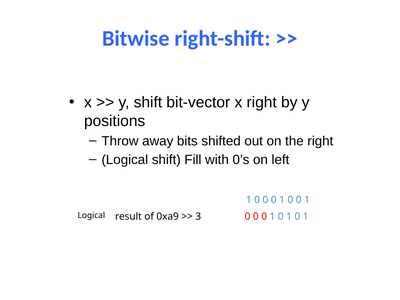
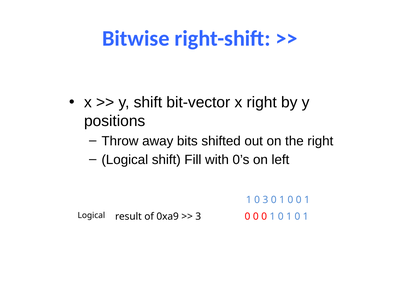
0 at (265, 200): 0 -> 3
